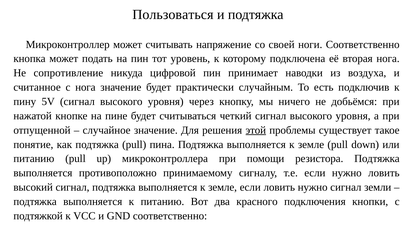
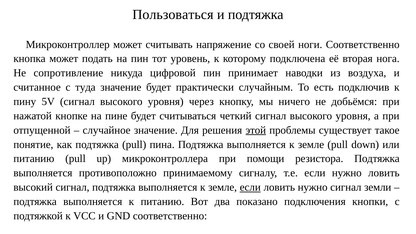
с нога: нога -> туда
если at (250, 187) underline: none -> present
красного: красного -> показано
